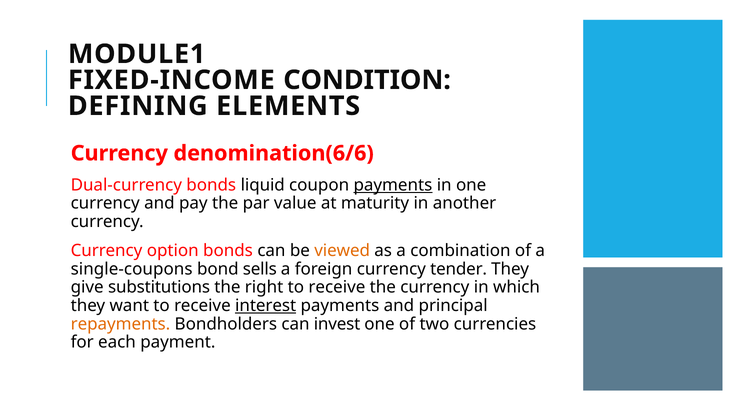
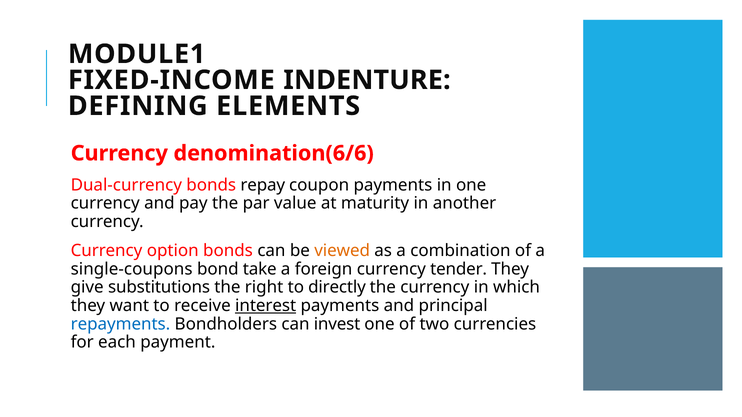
CONDITION: CONDITION -> INDENTURE
liquid: liquid -> repay
payments at (393, 185) underline: present -> none
sells: sells -> take
right to receive: receive -> directly
repayments colour: orange -> blue
